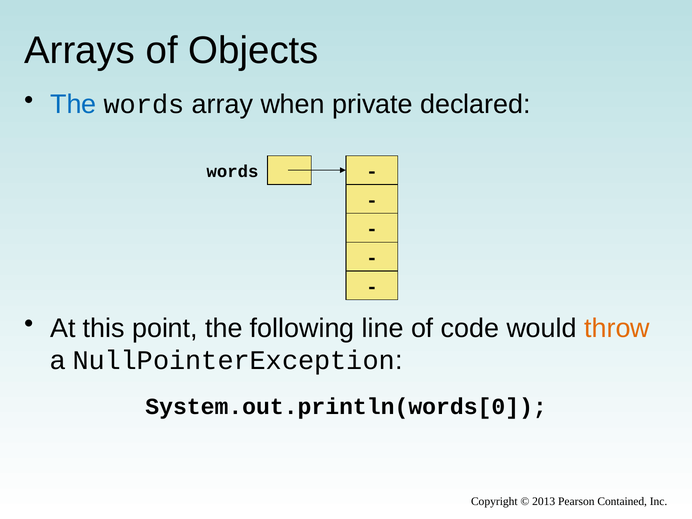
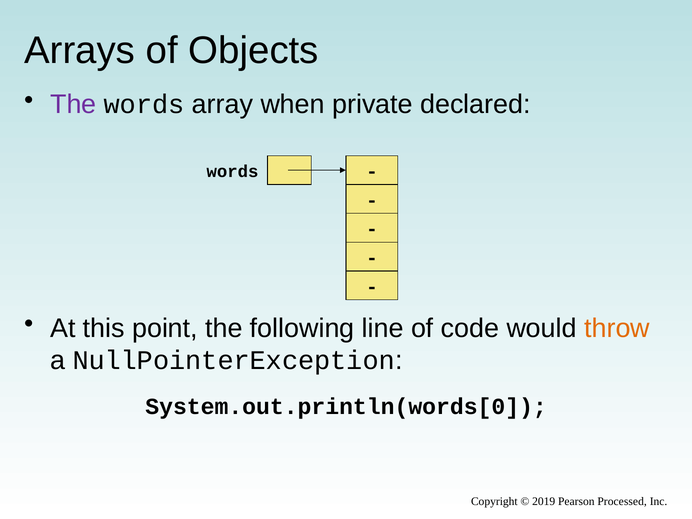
The at (73, 104) colour: blue -> purple
2013: 2013 -> 2019
Contained: Contained -> Processed
